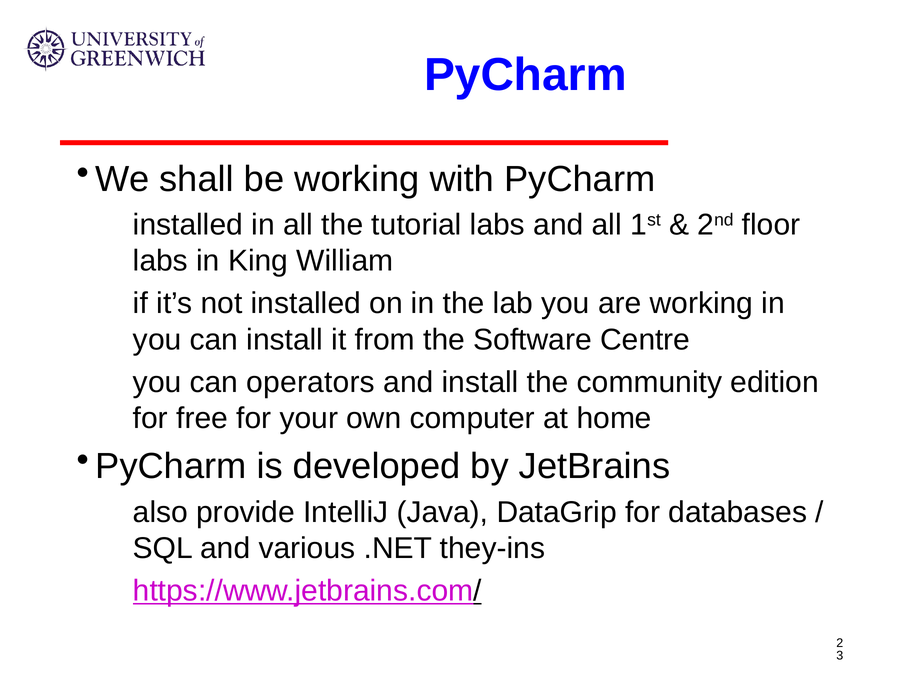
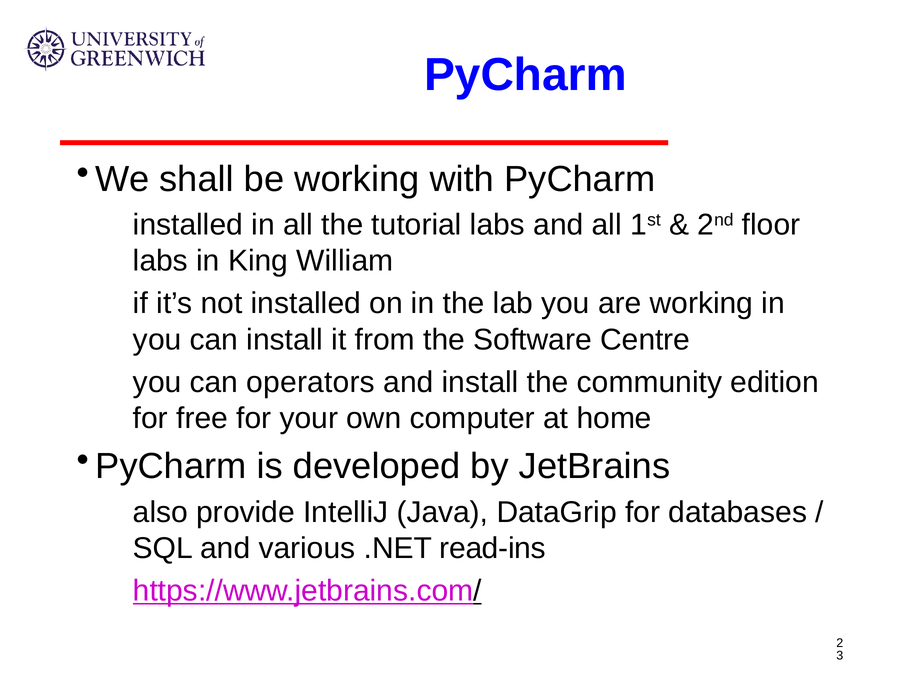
they-ins: they-ins -> read-ins
